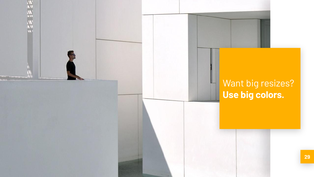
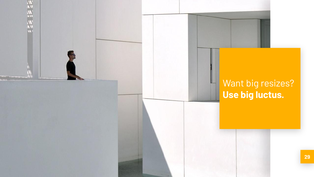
colors: colors -> luctus
